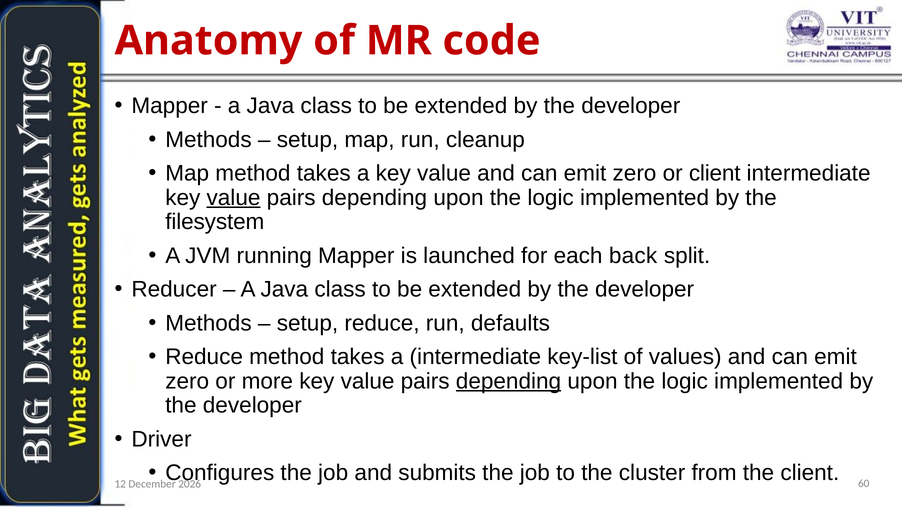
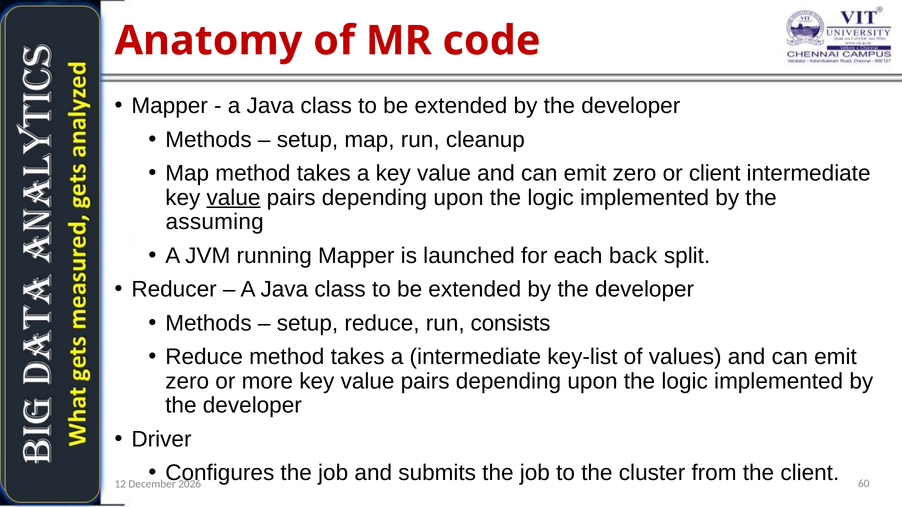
filesystem: filesystem -> assuming
defaults: defaults -> consists
depending at (509, 381) underline: present -> none
